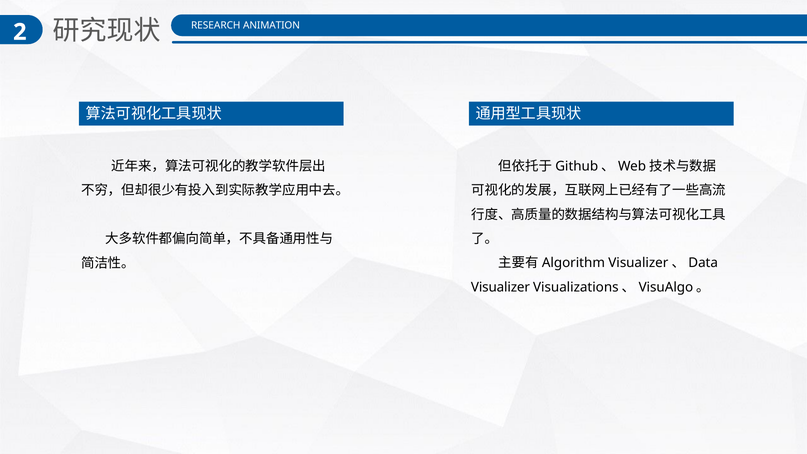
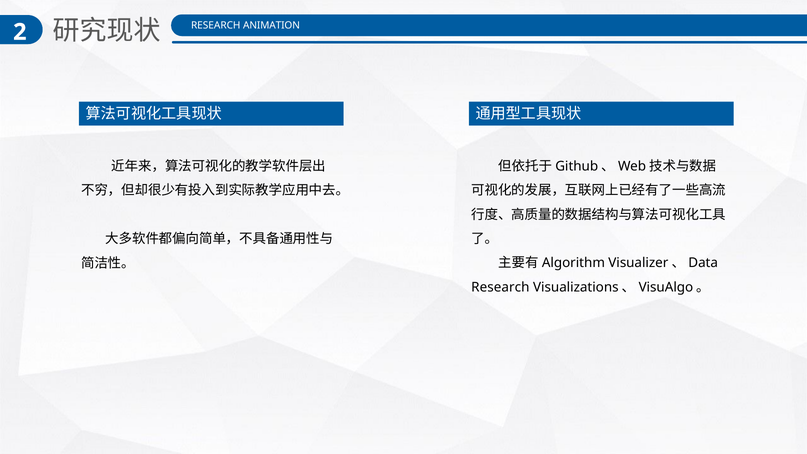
Visualizer at (500, 287): Visualizer -> Research
